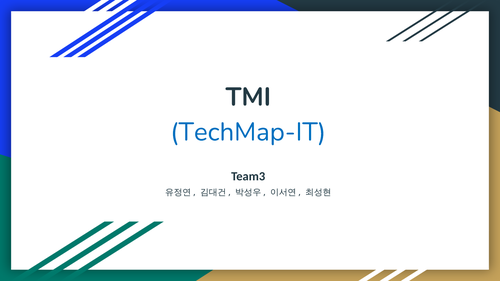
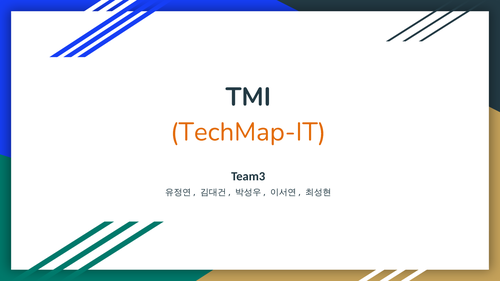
TechMap-IT colour: blue -> orange
